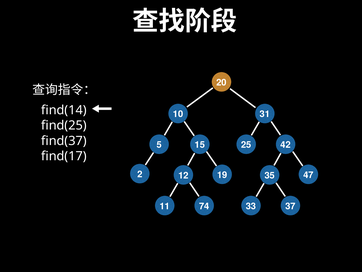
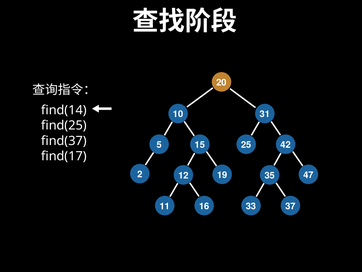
74: 74 -> 16
